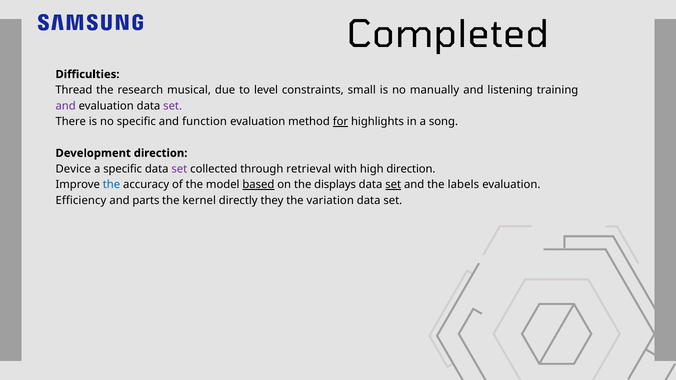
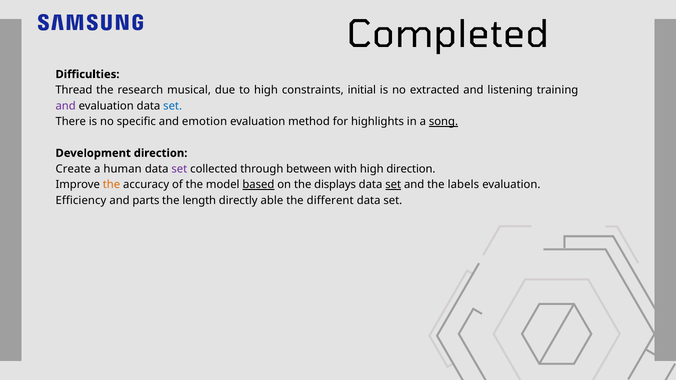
to level: level -> high
small: small -> initial
manually: manually -> extracted
set at (173, 106) colour: purple -> blue
function: function -> emotion
for underline: present -> none
song underline: none -> present
Device: Device -> Create
a specific: specific -> human
retrieval: retrieval -> between
the at (111, 185) colour: blue -> orange
kernel: kernel -> length
they: they -> able
variation: variation -> different
